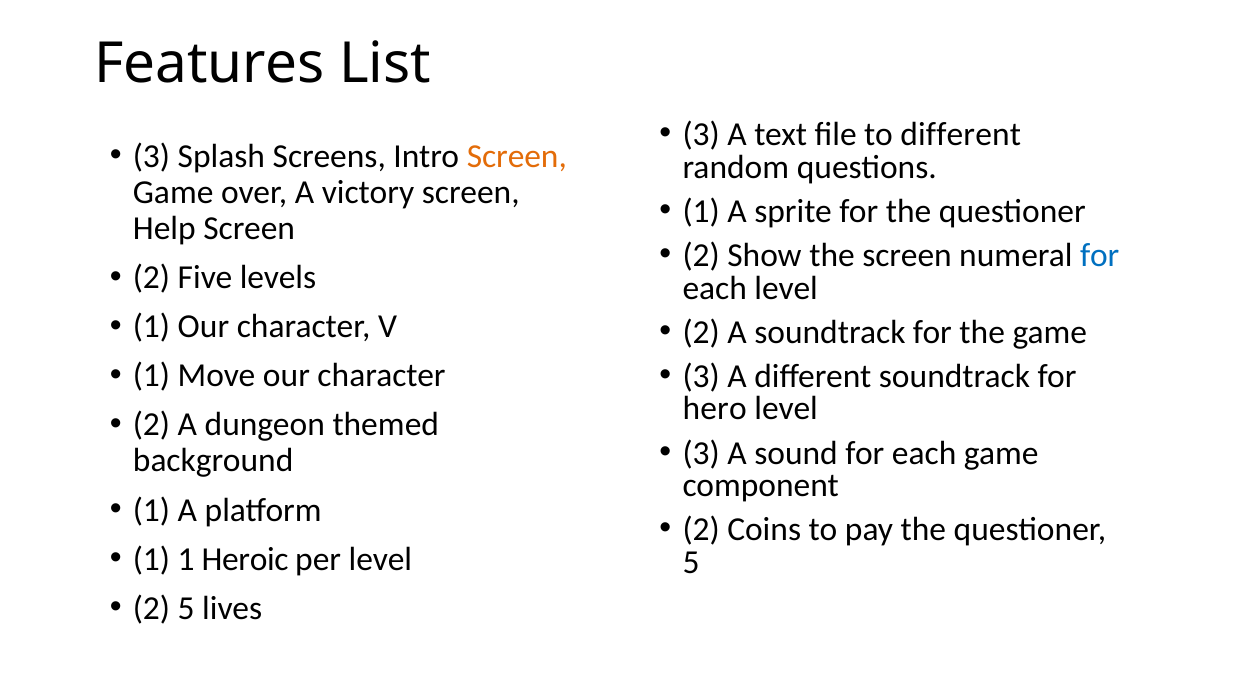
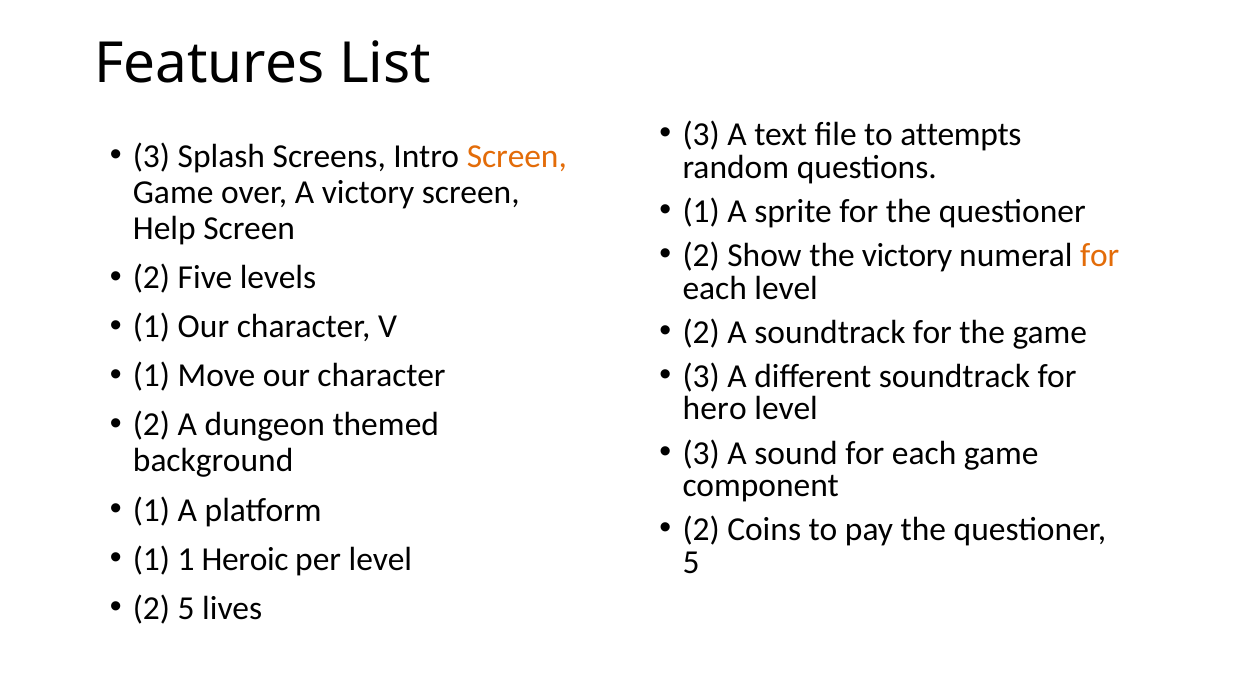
to different: different -> attempts
the screen: screen -> victory
for at (1100, 255) colour: blue -> orange
